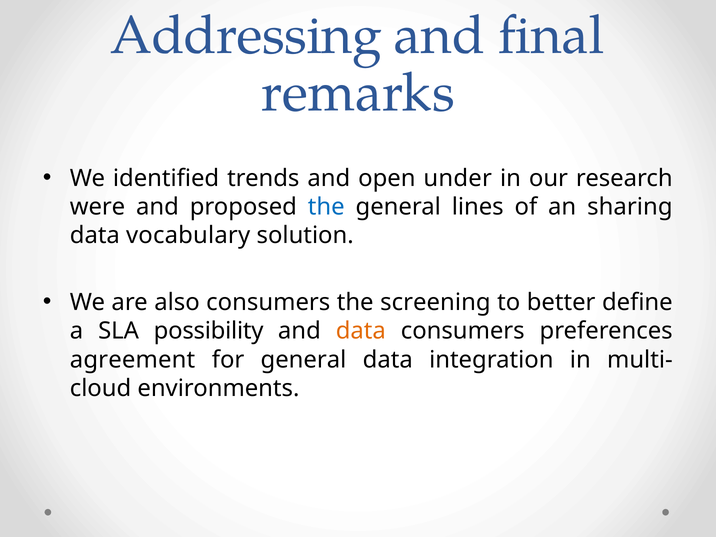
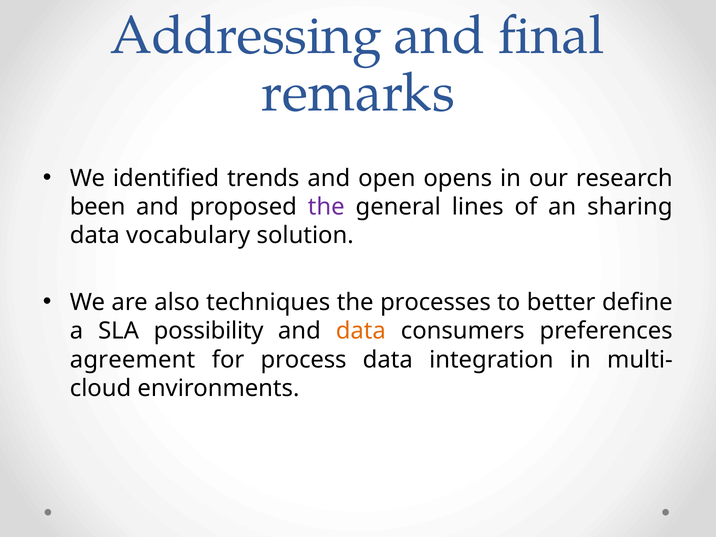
under: under -> opens
were: were -> been
the at (326, 207) colour: blue -> purple
also consumers: consumers -> techniques
screening: screening -> processes
for general: general -> process
